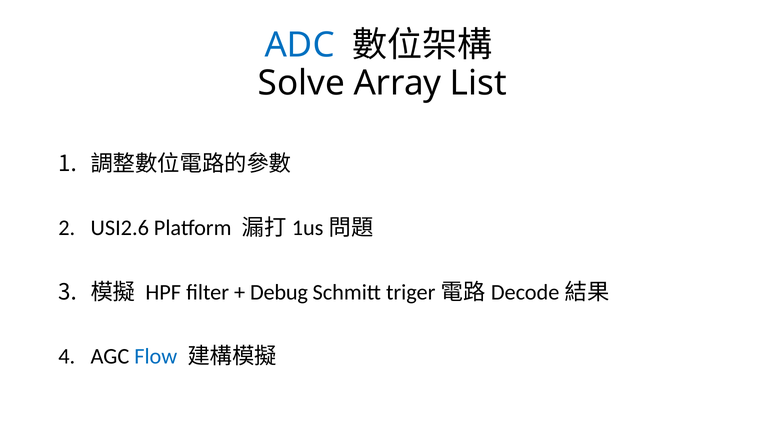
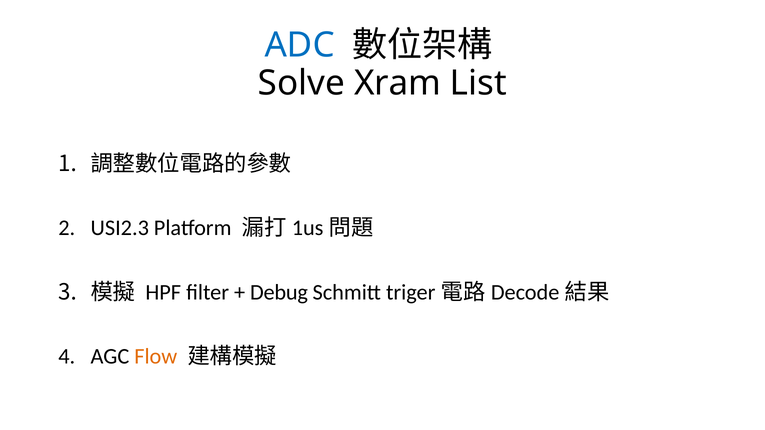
Array: Array -> Xram
USI2.6: USI2.6 -> USI2.3
Flow colour: blue -> orange
